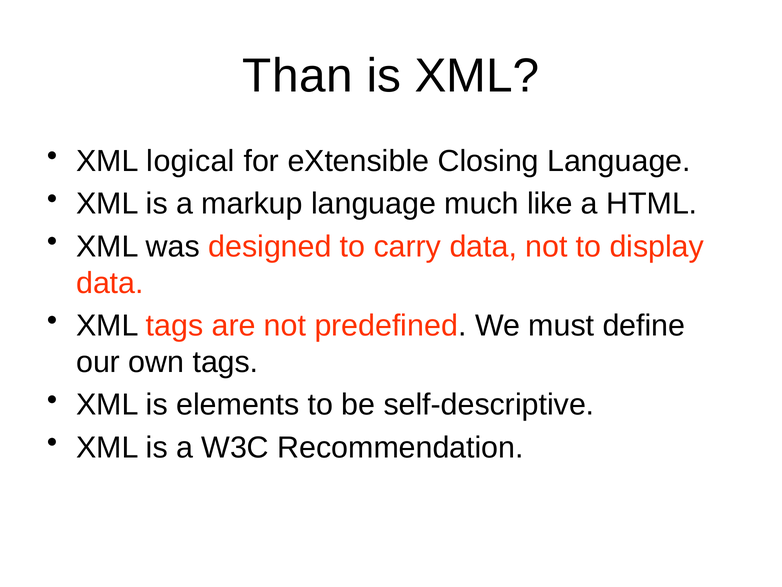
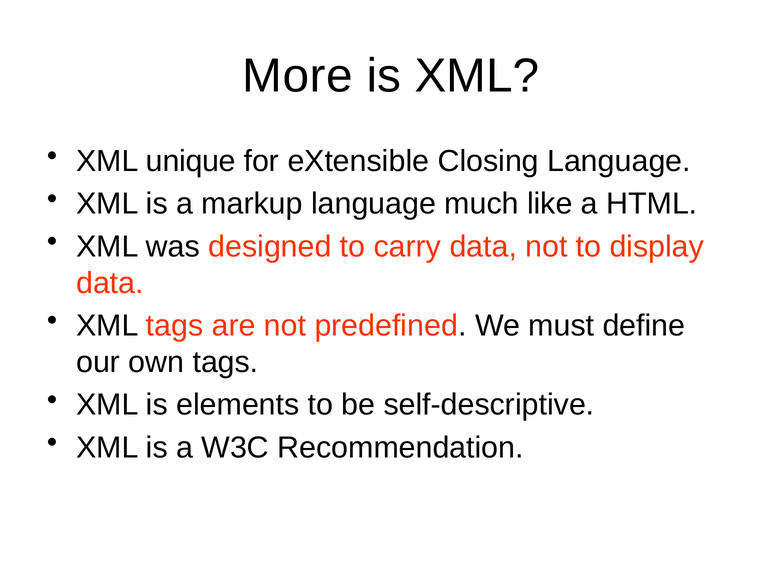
Than: Than -> More
logical: logical -> unique
